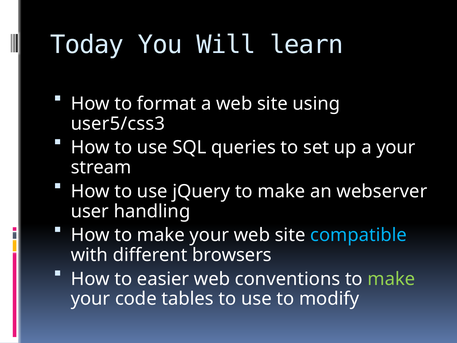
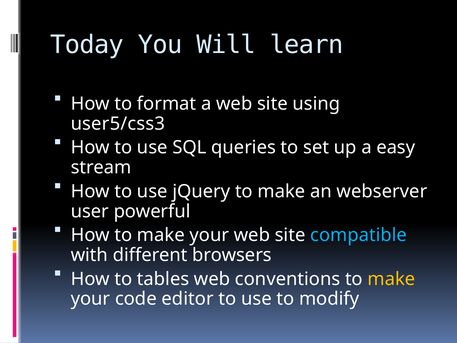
a your: your -> easy
handling: handling -> powerful
easier: easier -> tables
make at (391, 279) colour: light green -> yellow
tables: tables -> editor
